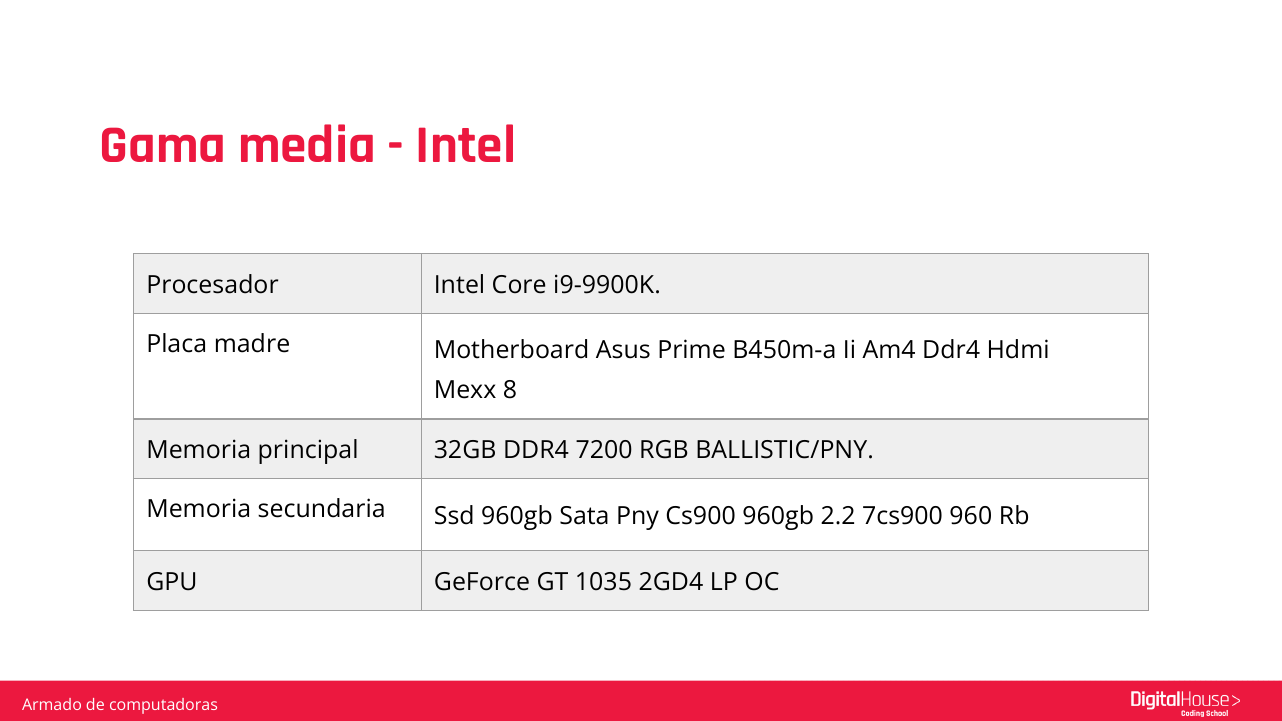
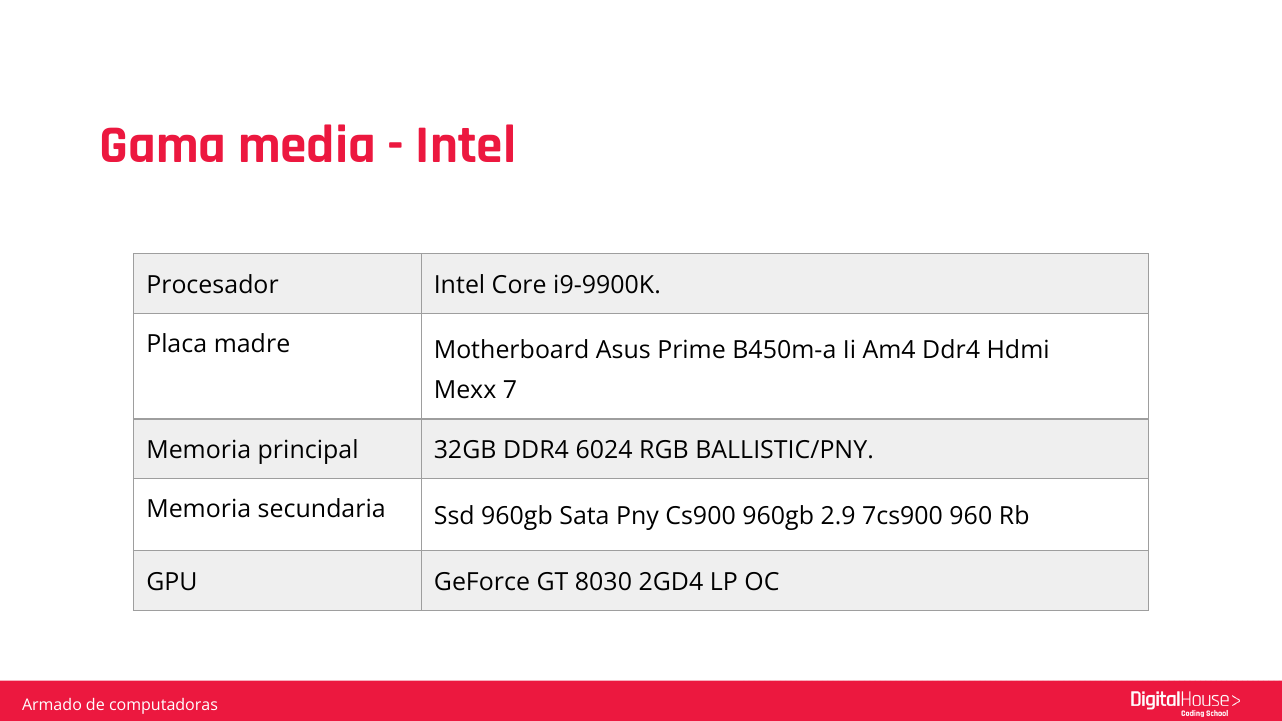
8: 8 -> 7
7200: 7200 -> 6024
2.2: 2.2 -> 2.9
1035: 1035 -> 8030
